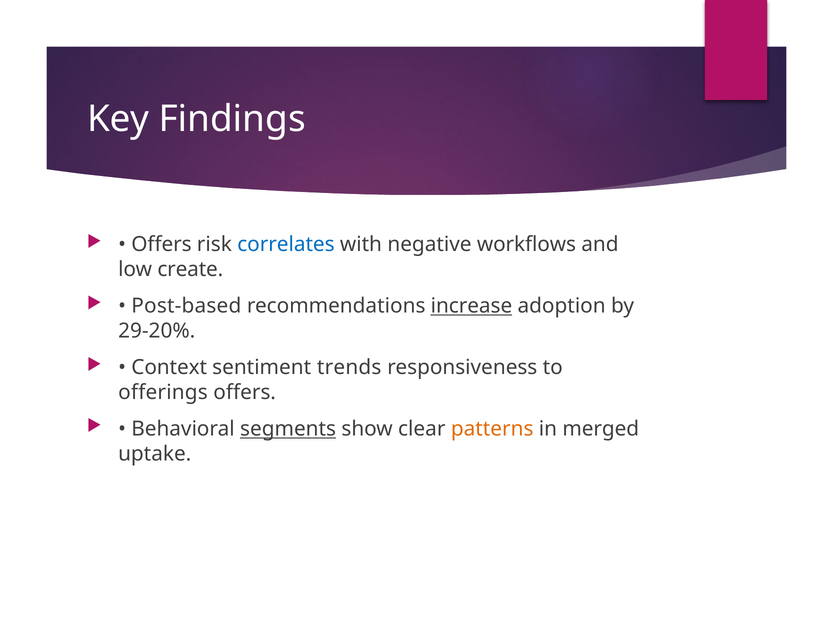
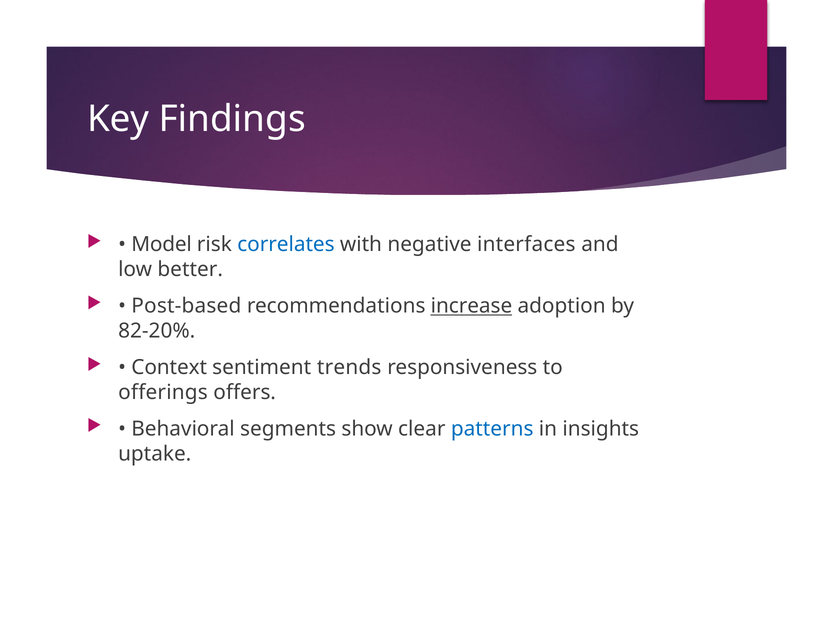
Offers at (162, 245): Offers -> Model
workflows: workflows -> interfaces
create: create -> better
29-20%: 29-20% -> 82-20%
segments underline: present -> none
patterns colour: orange -> blue
merged: merged -> insights
